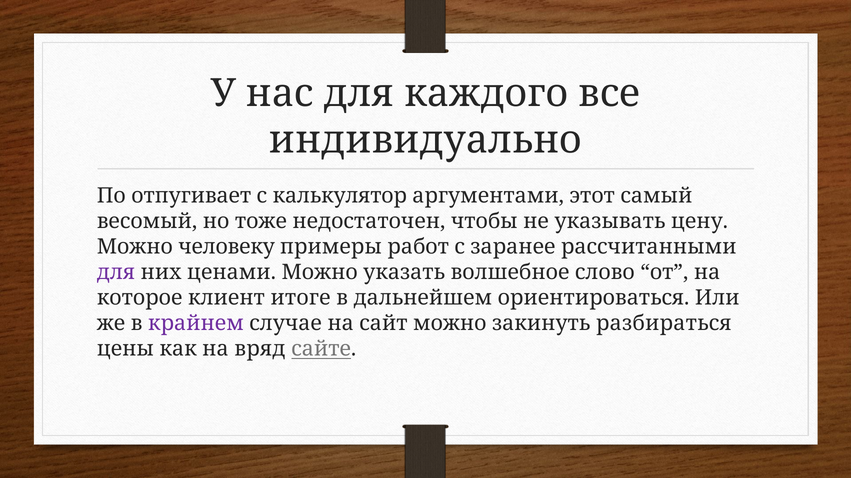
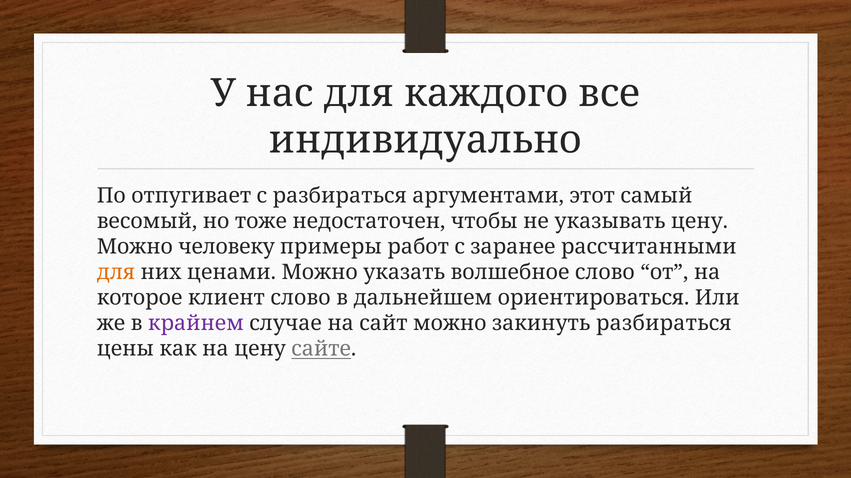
с калькулятор: калькулятор -> разбираться
для at (116, 273) colour: purple -> orange
клиент итоге: итоге -> слово
на вряд: вряд -> цену
